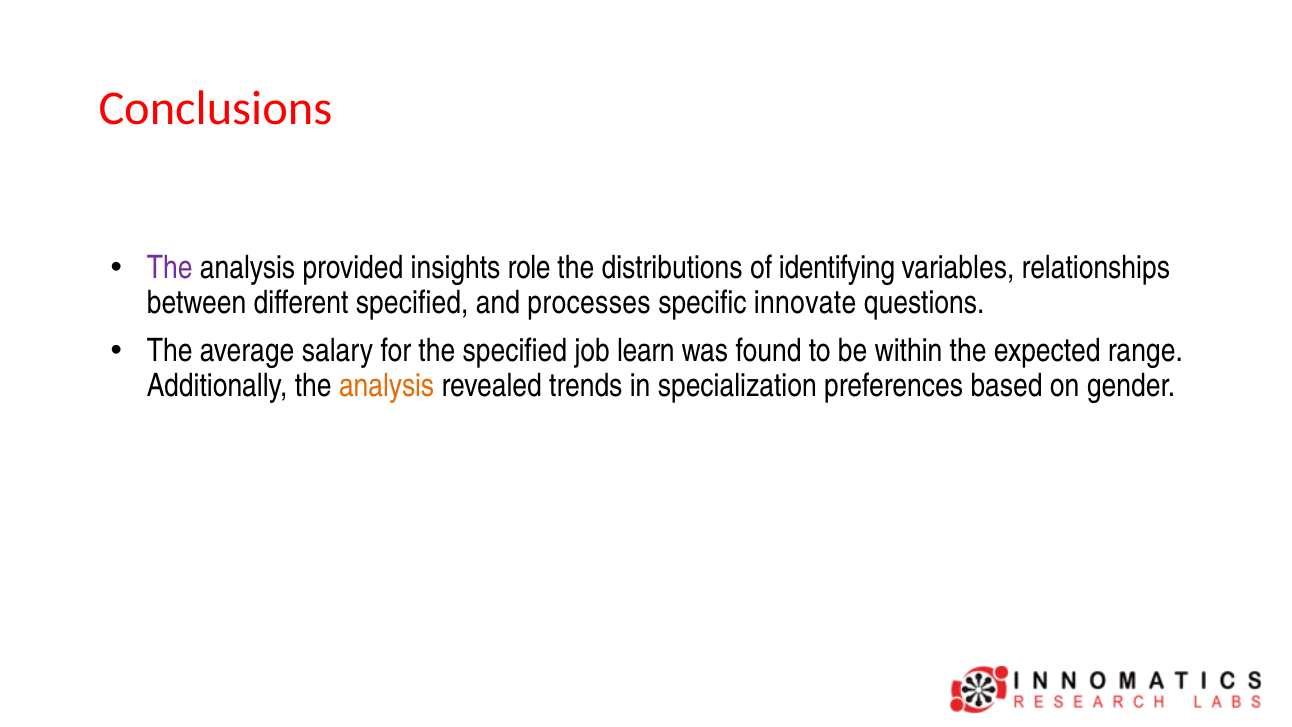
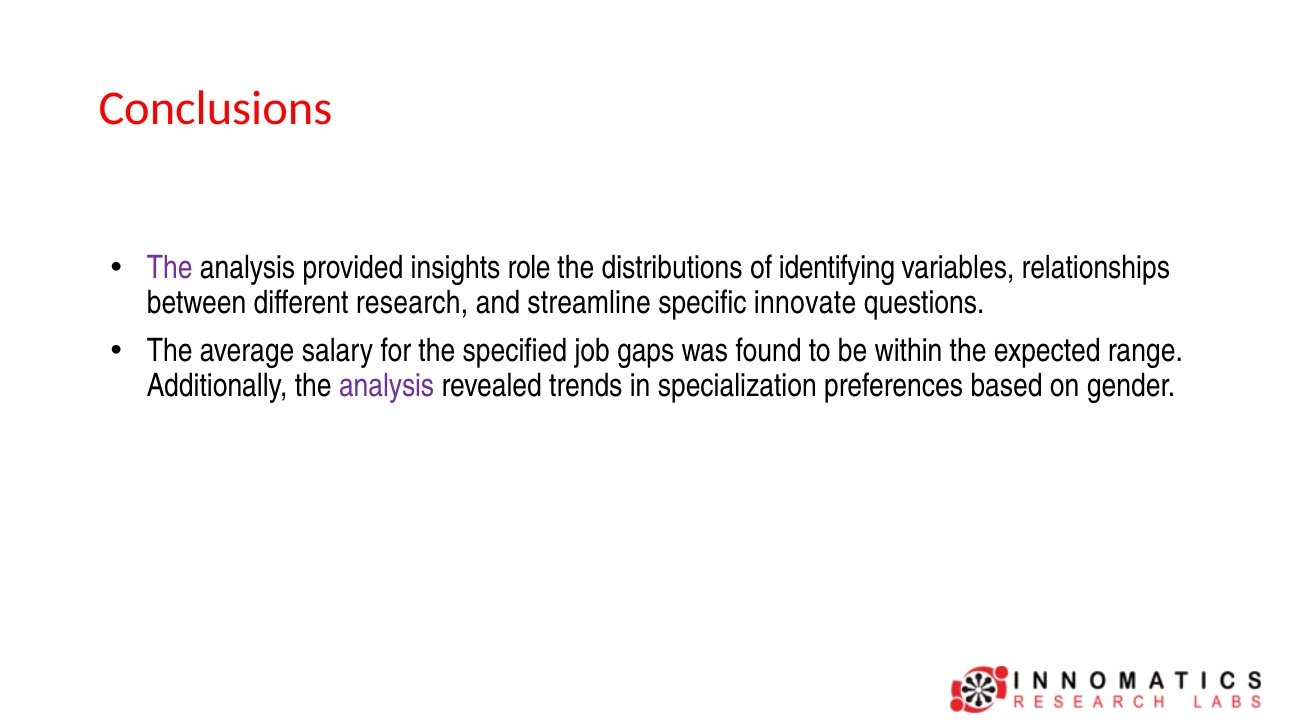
different specified: specified -> research
processes: processes -> streamline
learn: learn -> gaps
analysis at (387, 386) colour: orange -> purple
